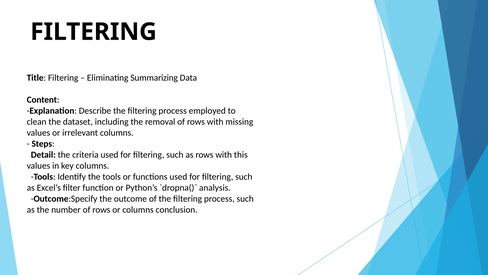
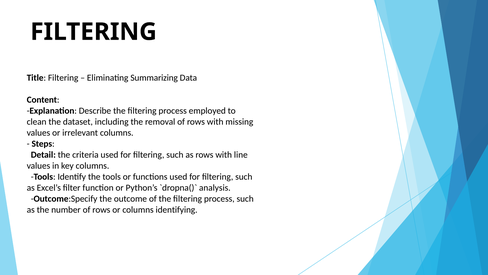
this: this -> line
conclusion: conclusion -> identifying
